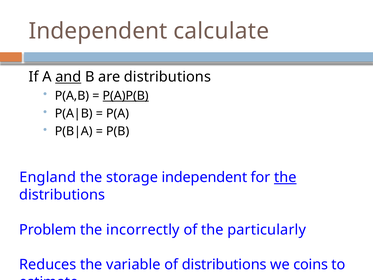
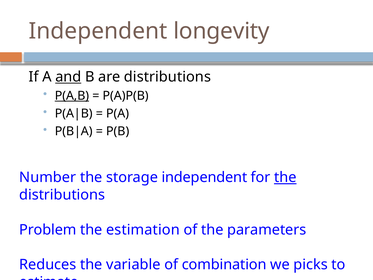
calculate: calculate -> longevity
P(A,B underline: none -> present
P(A)P(B underline: present -> none
England: England -> Number
incorrectly: incorrectly -> estimation
particularly: particularly -> parameters
of distributions: distributions -> combination
coins: coins -> picks
